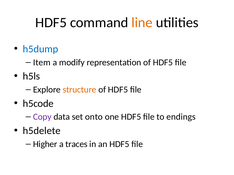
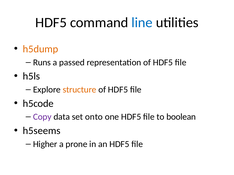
line colour: orange -> blue
h5dump colour: blue -> orange
Item: Item -> Runs
modify: modify -> passed
endings: endings -> boolean
h5delete: h5delete -> h5seems
traces: traces -> prone
